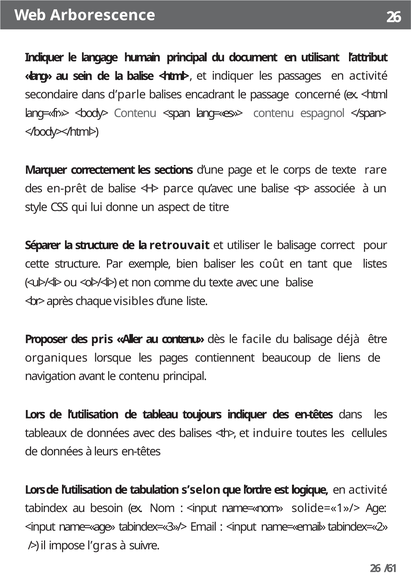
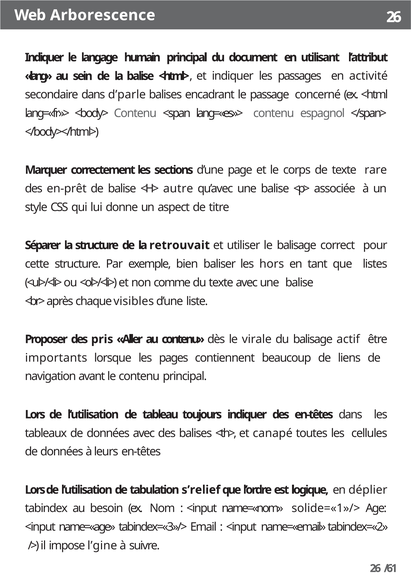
parce: parce -> autre
coût: coût -> hors
facile: facile -> virale
déjà: déjà -> actif
organiques: organiques -> importants
induire: induire -> canapé
s’selon: s’selon -> s’relief
logique en activité: activité -> déplier
l’gras: l’gras -> l’gine
